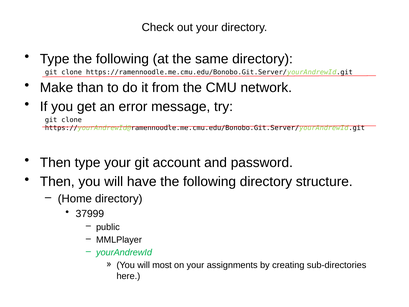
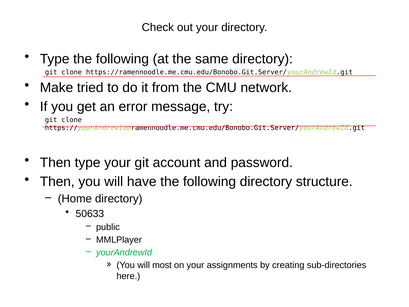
than: than -> tried
37999: 37999 -> 50633
